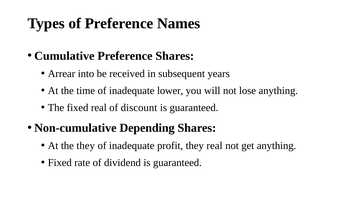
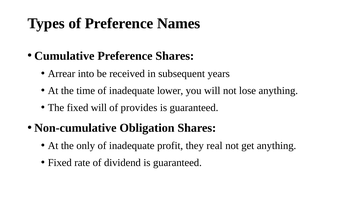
fixed real: real -> will
discount: discount -> provides
Depending: Depending -> Obligation
the they: they -> only
